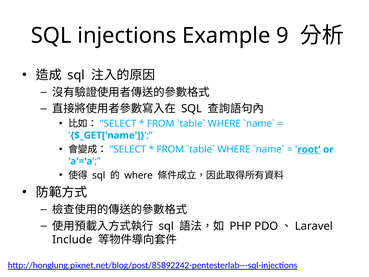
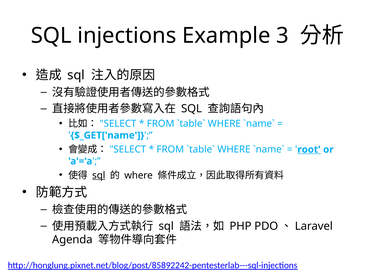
9: 9 -> 3
sql at (99, 175) underline: none -> present
Include: Include -> Agenda
